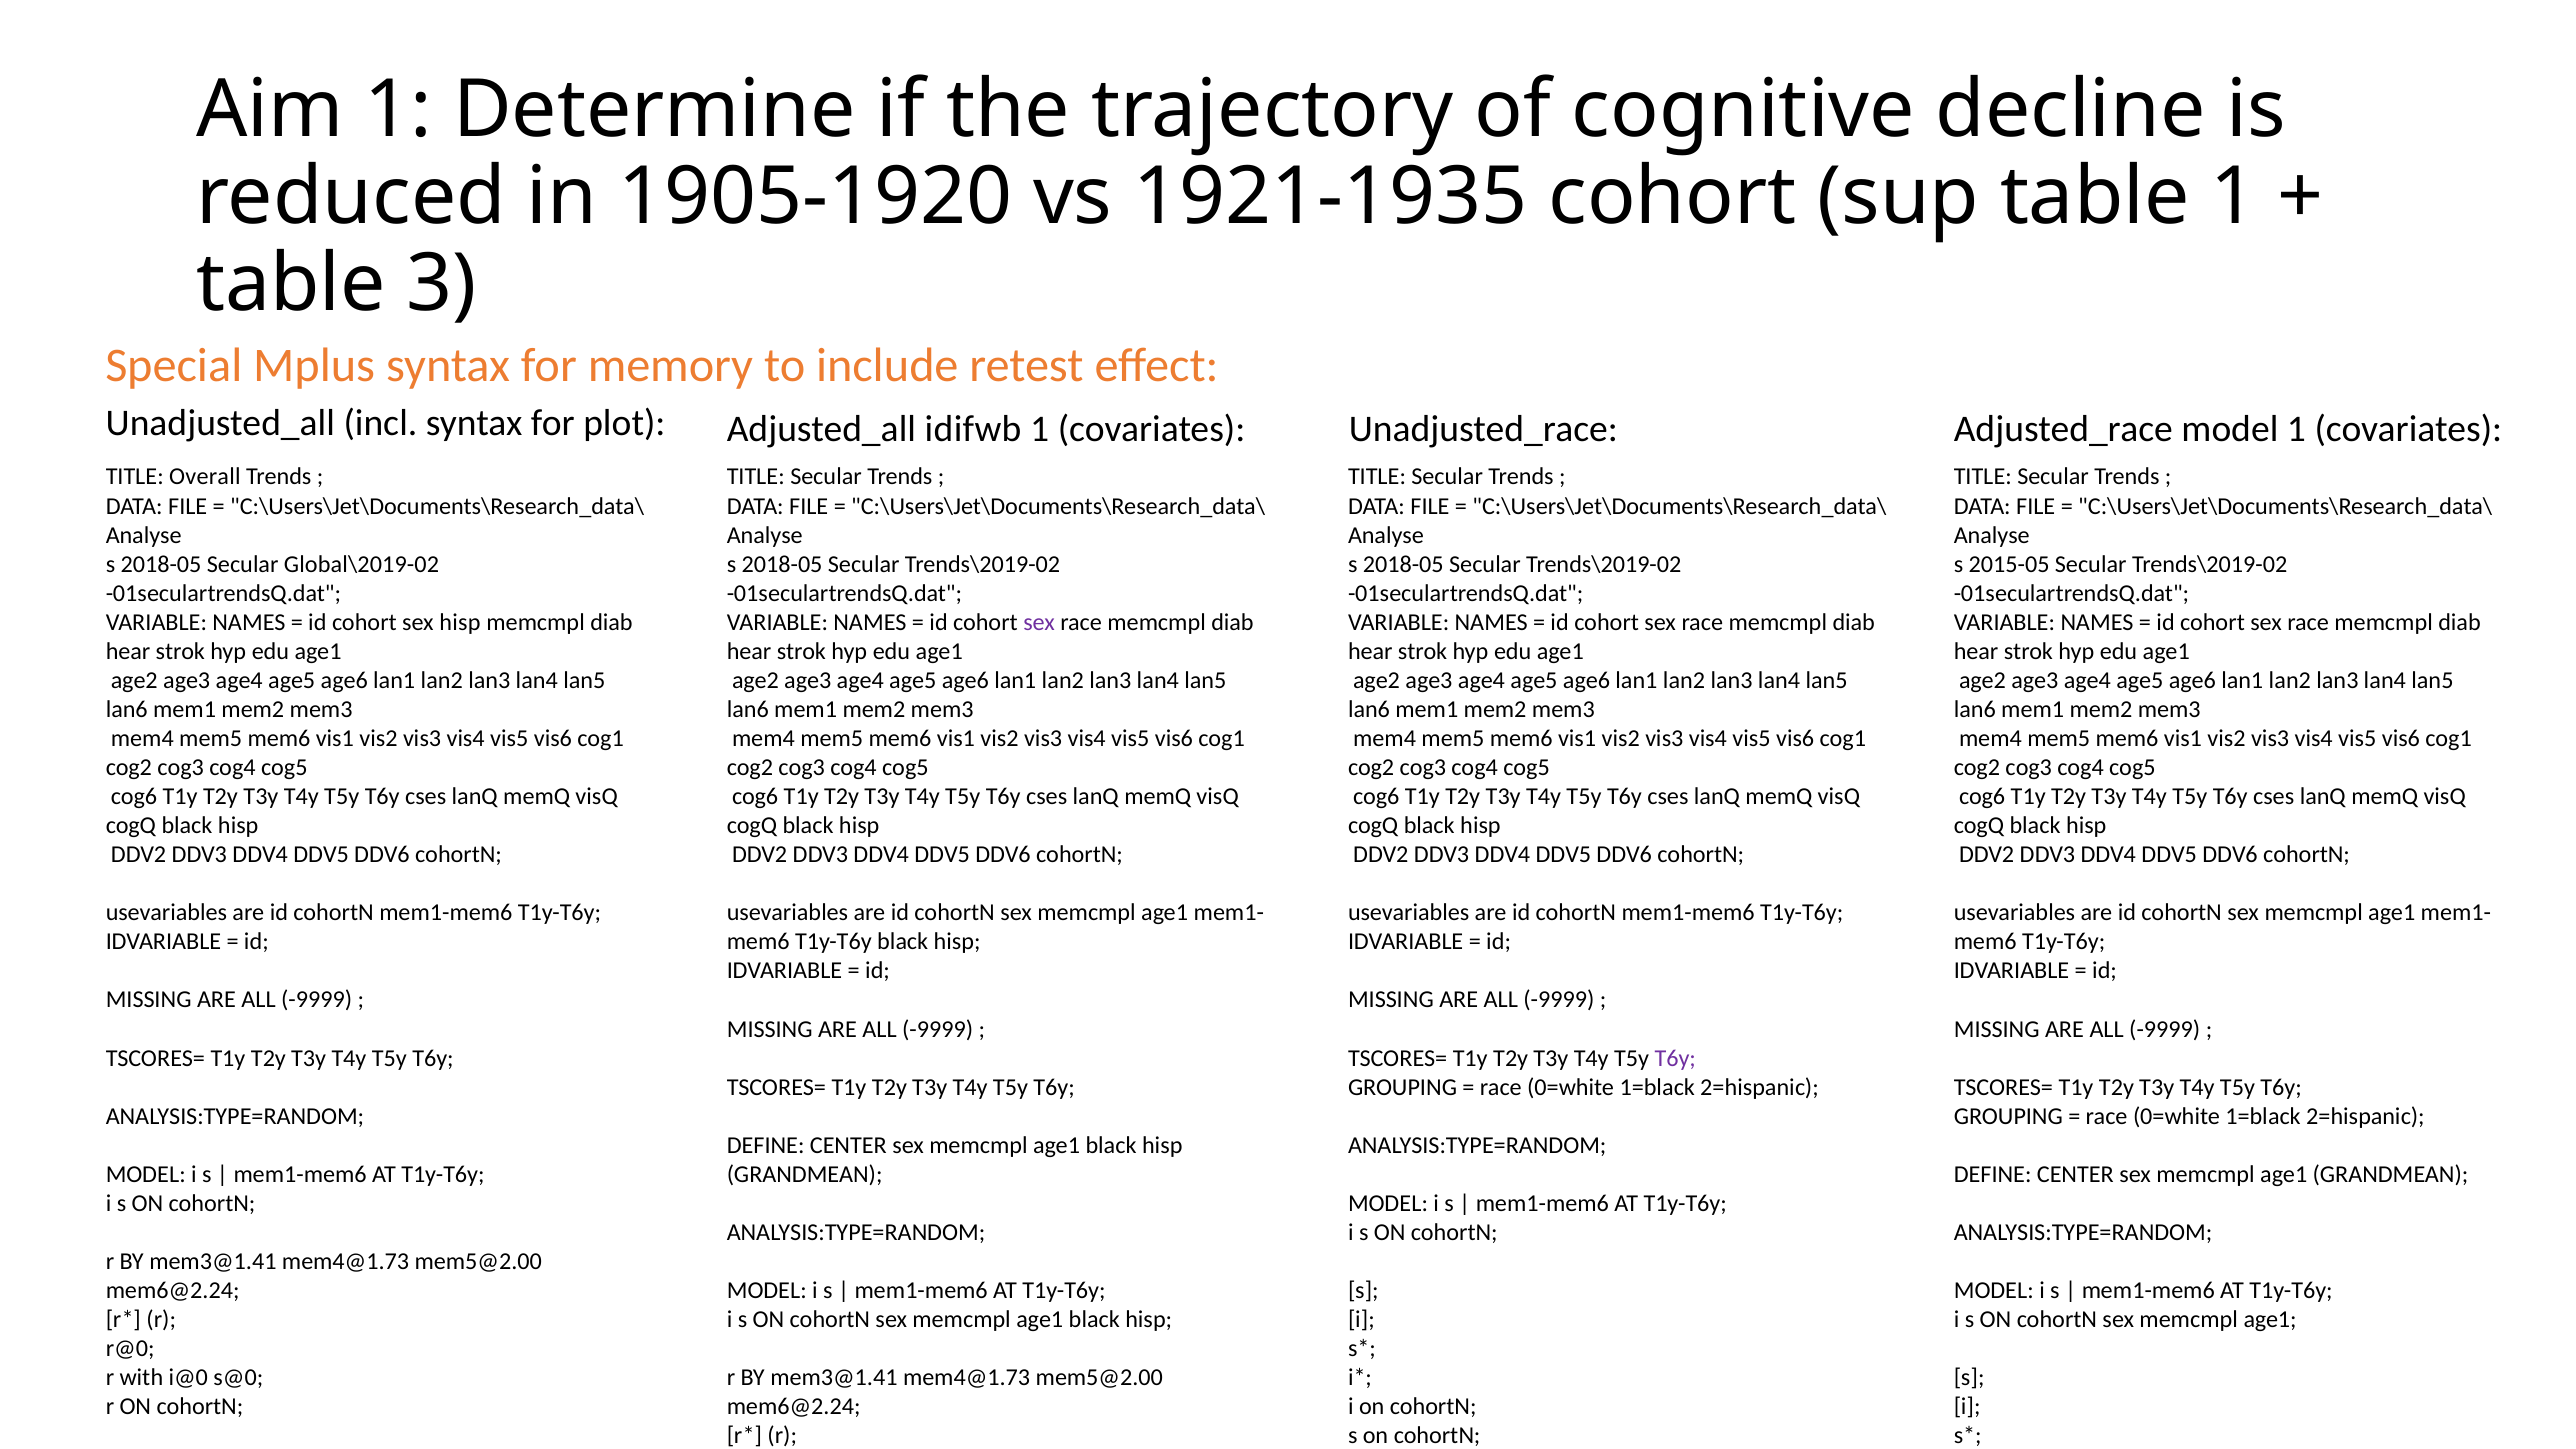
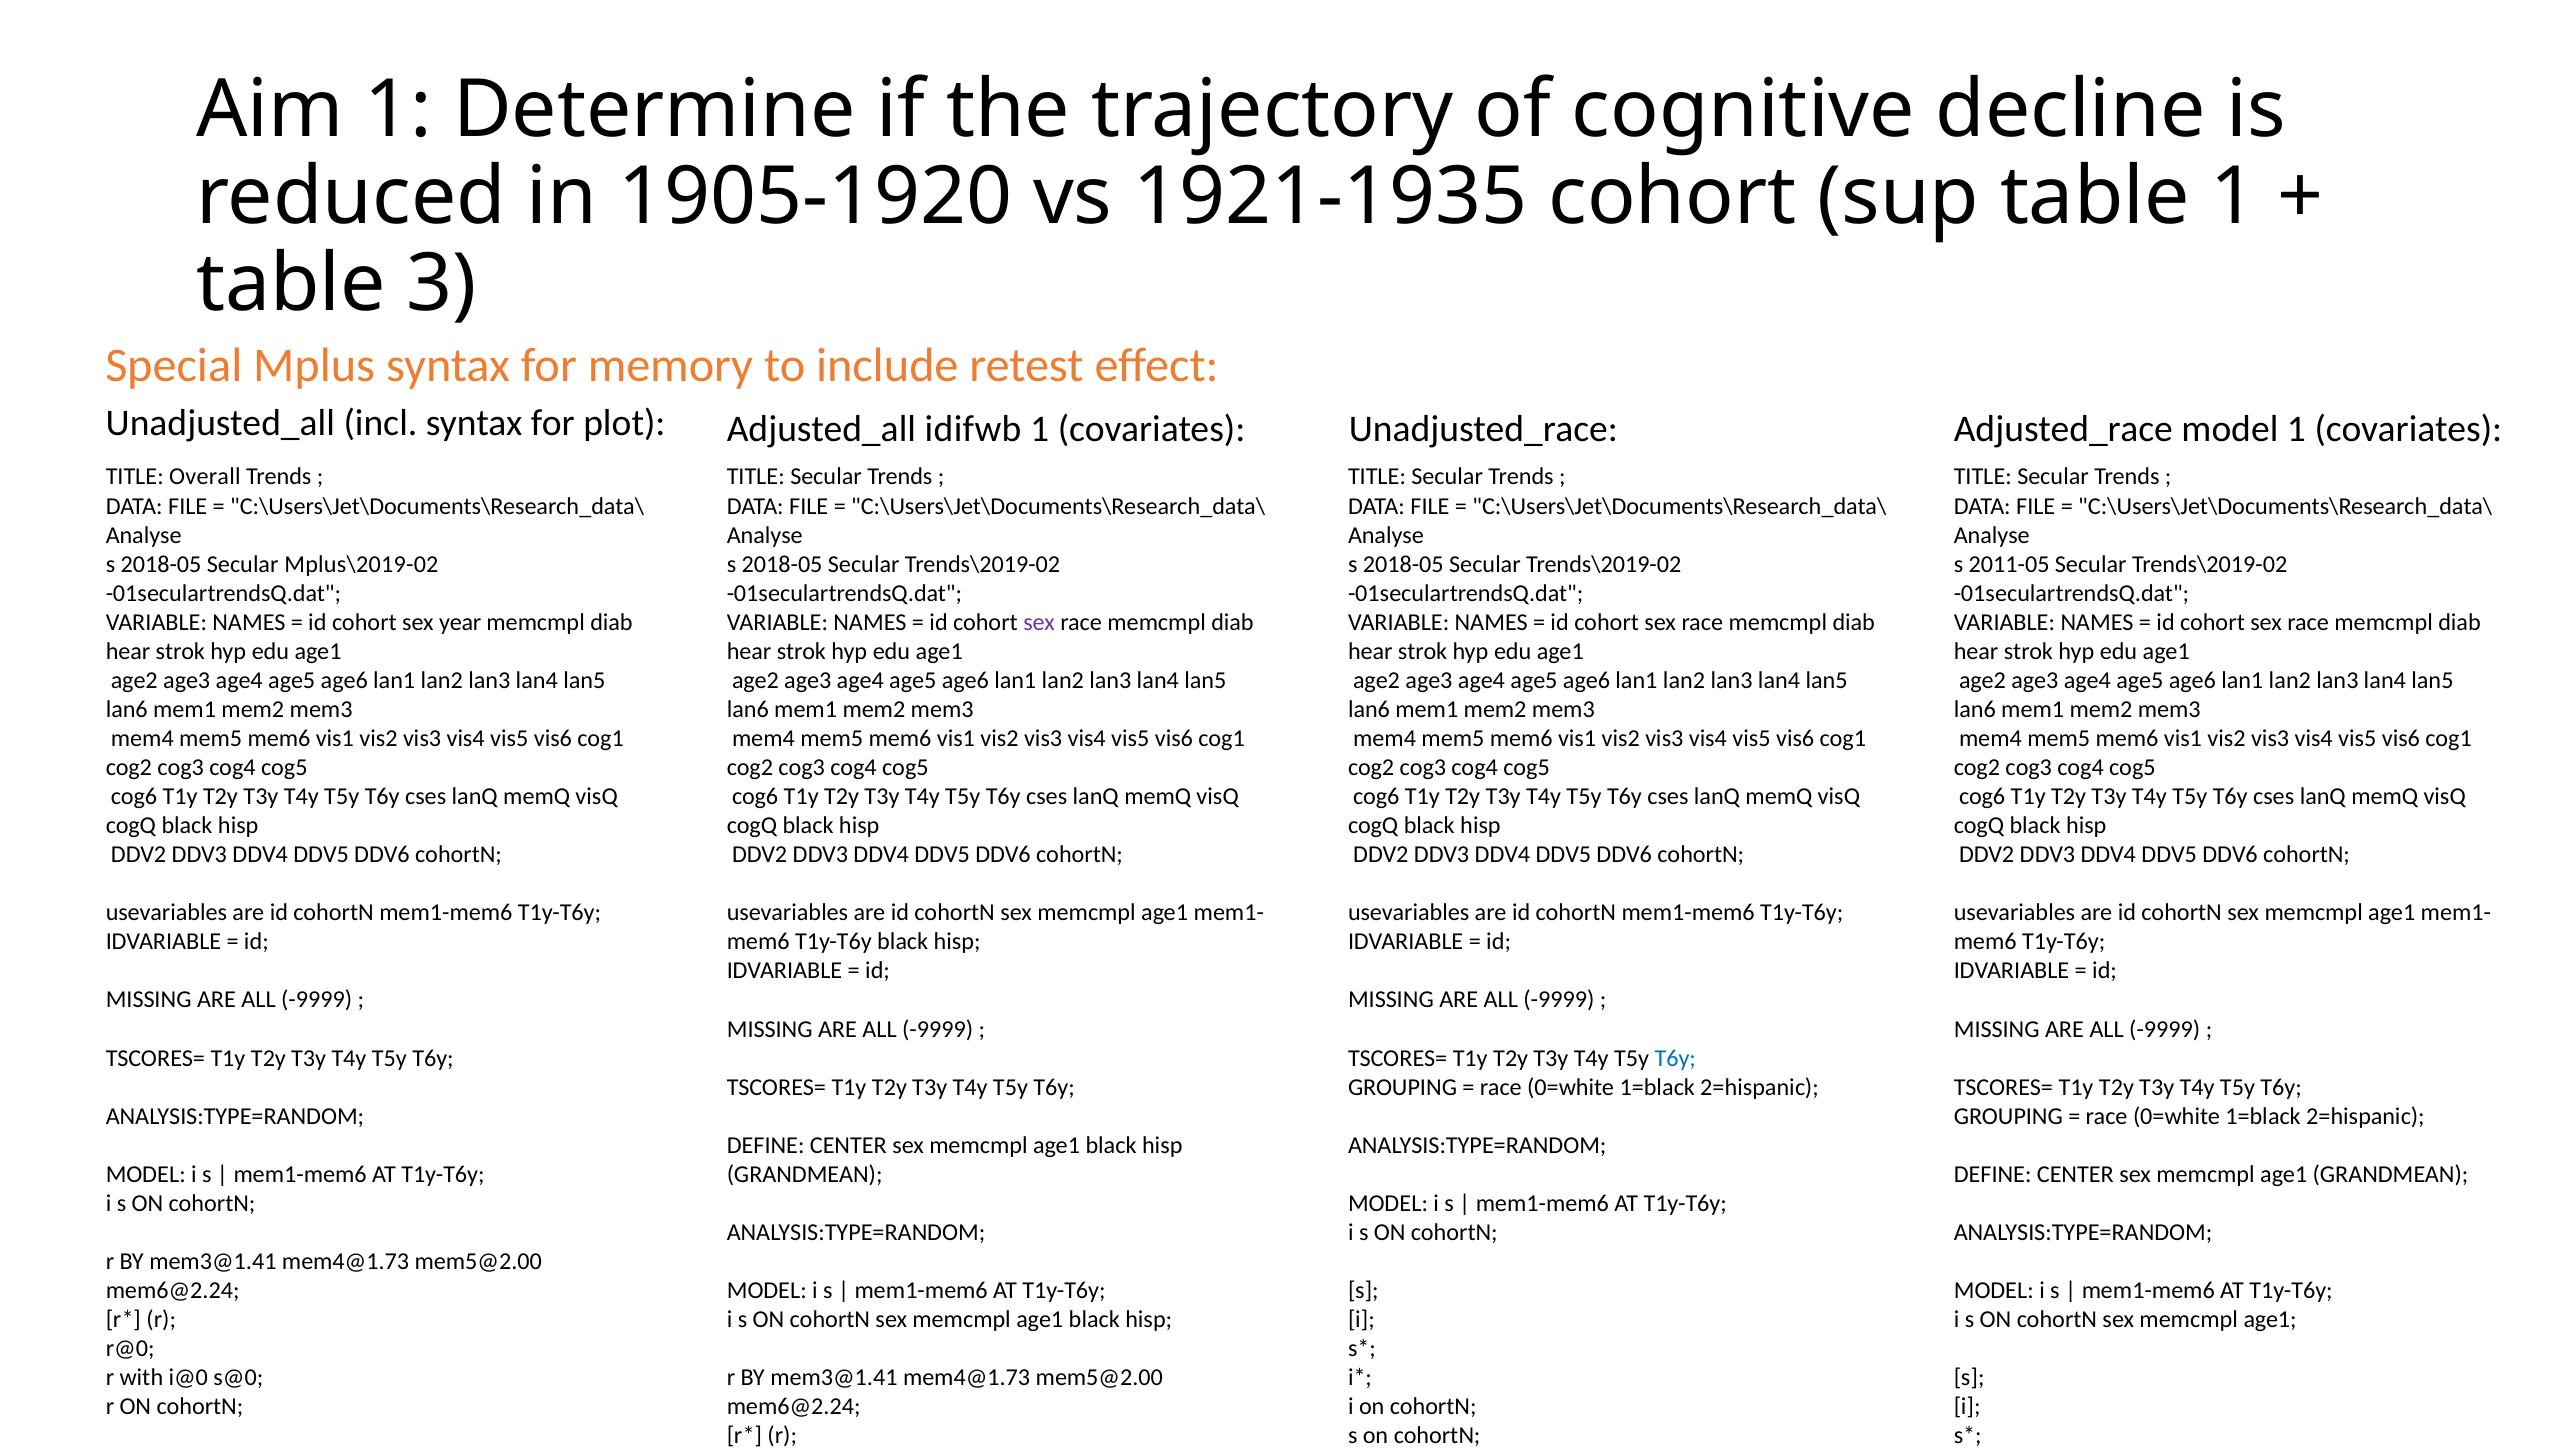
Global\2019-02: Global\2019-02 -> Mplus\2019-02
2015-05: 2015-05 -> 2011-05
sex hisp: hisp -> year
T6y at (1675, 1058) colour: purple -> blue
